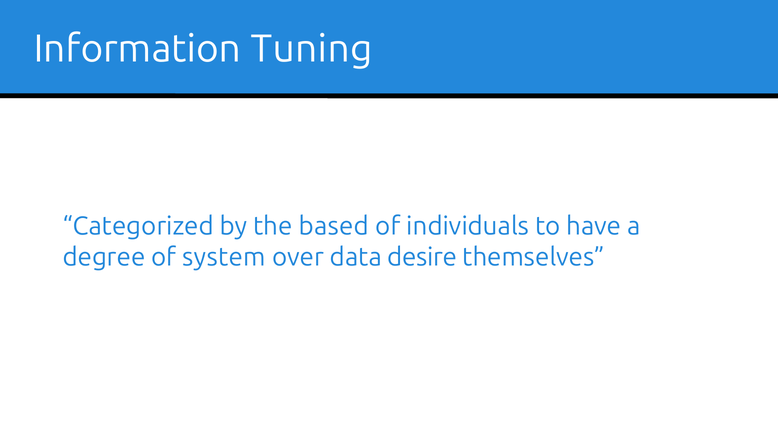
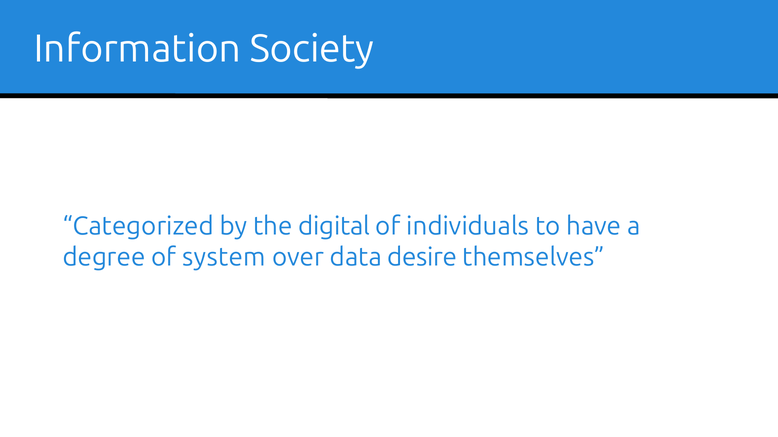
Tuning: Tuning -> Society
based: based -> digital
